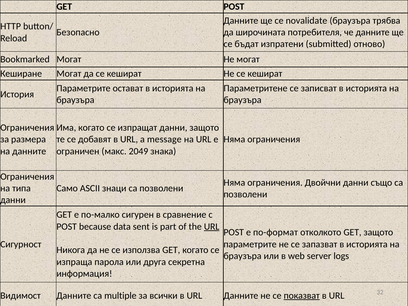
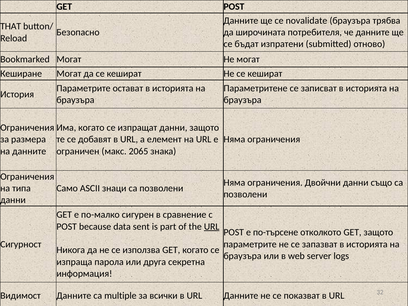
HTTP: HTTP -> THAT
message: message -> елемент
2049: 2049 -> 2065
по-формат: по-формат -> по-търсене
показват underline: present -> none
